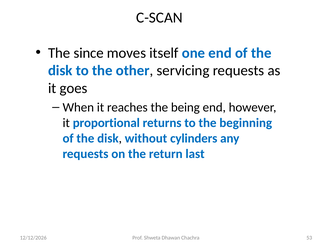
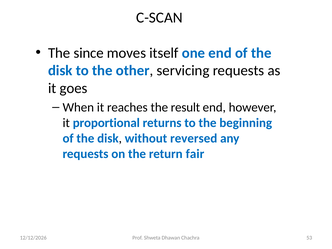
being: being -> result
cylinders: cylinders -> reversed
last: last -> fair
